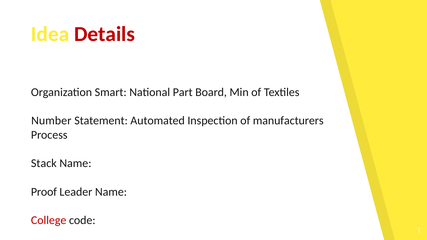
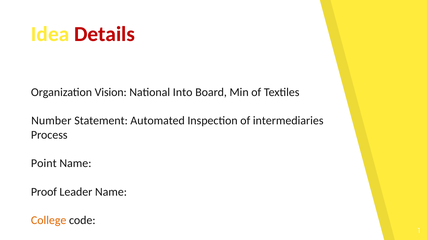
Smart: Smart -> Vision
Part: Part -> Into
manufacturers: manufacturers -> intermediaries
Stack: Stack -> Point
College colour: red -> orange
